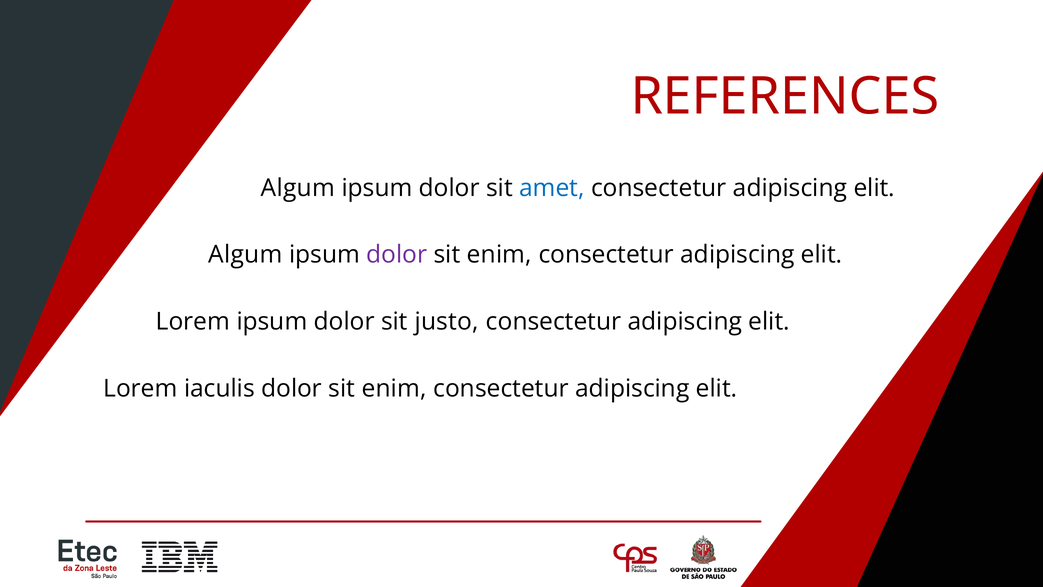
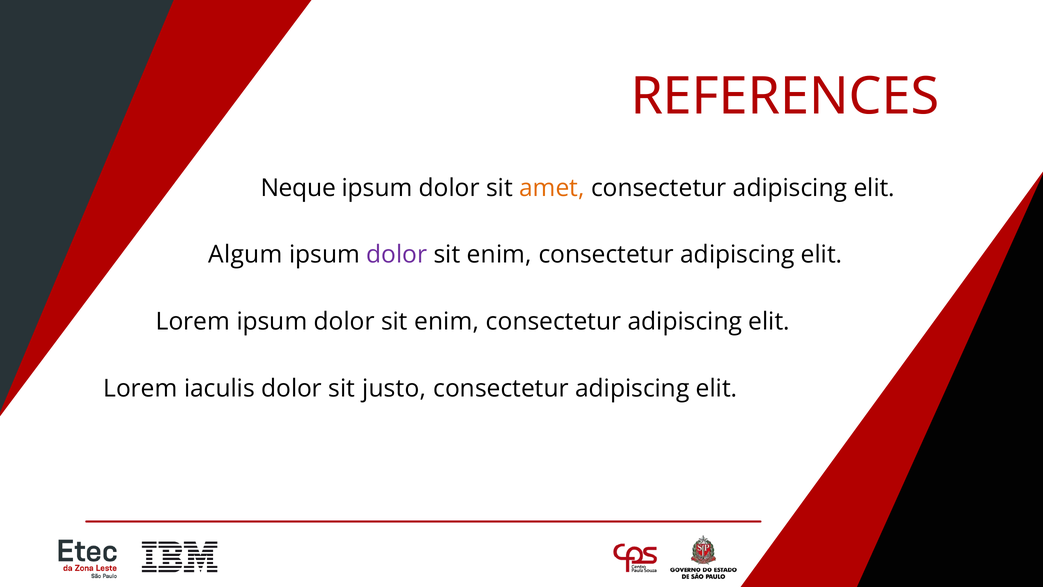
Algum at (298, 188): Algum -> Neque
amet colour: blue -> orange
justo at (447, 321): justo -> enim
enim at (394, 388): enim -> justo
